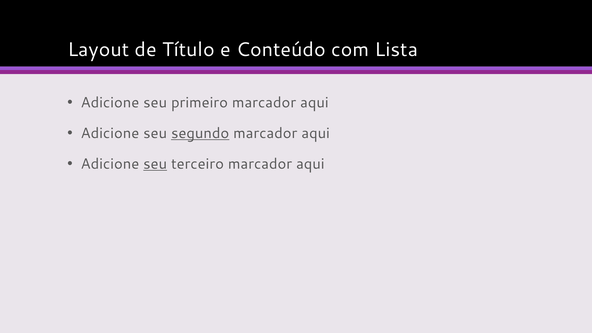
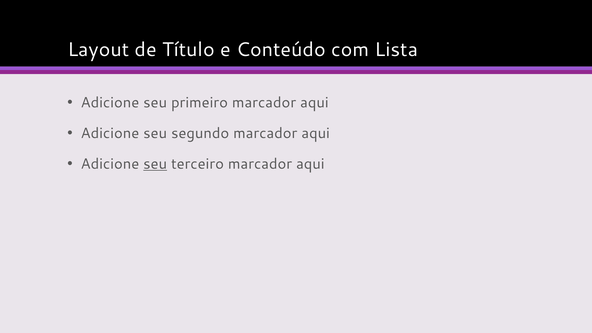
segundo underline: present -> none
